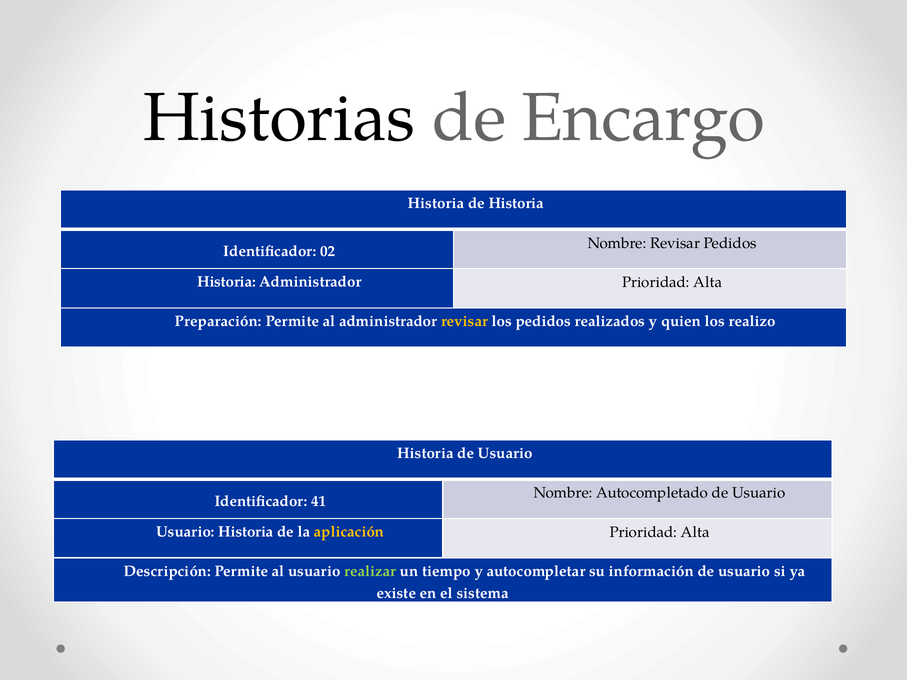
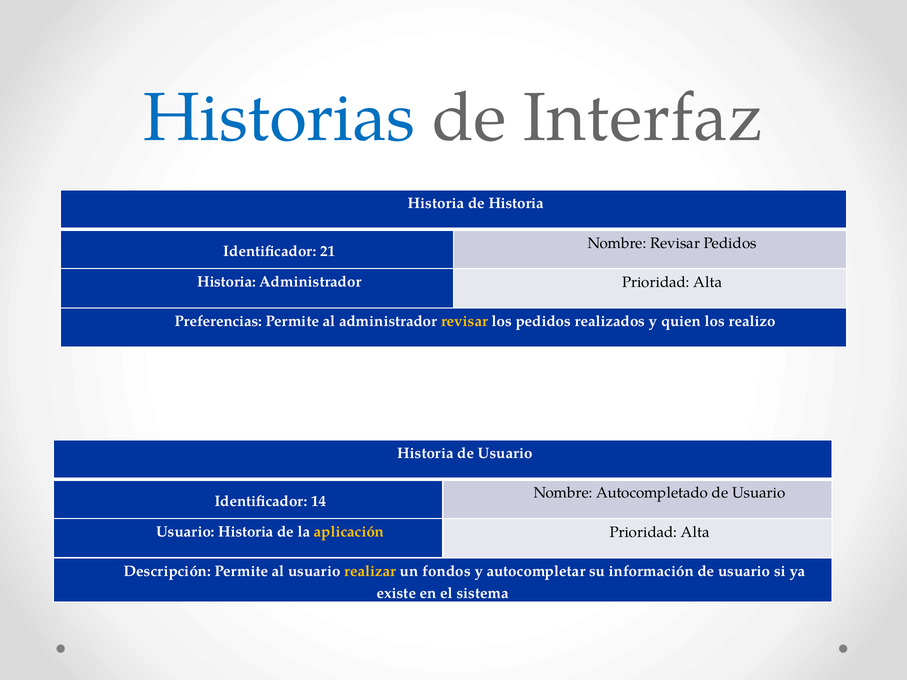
Historias colour: black -> blue
Encargo: Encargo -> Interfaz
02: 02 -> 21
Preparación: Preparación -> Preferencias
41: 41 -> 14
realizar colour: light green -> yellow
tiempo: tiempo -> fondos
